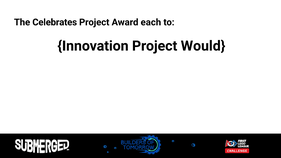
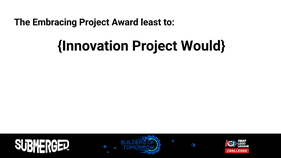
Celebrates: Celebrates -> Embracing
each: each -> least
